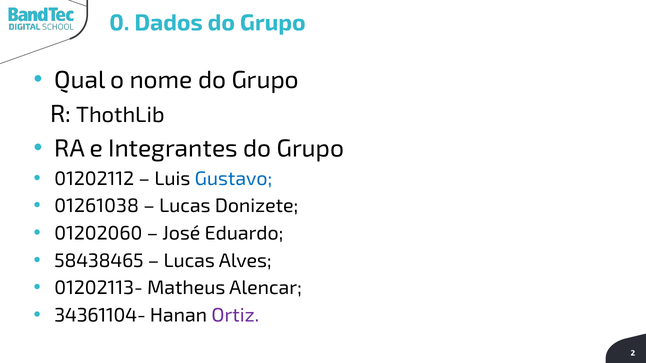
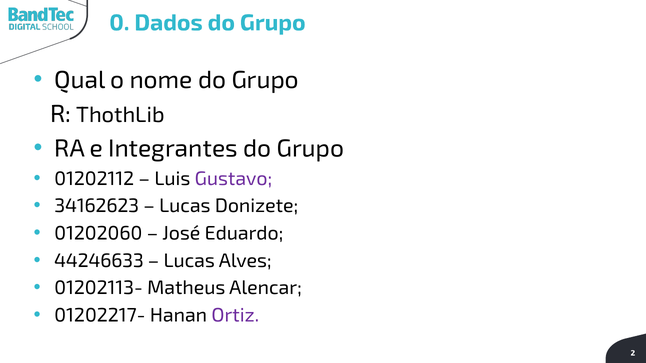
Gustavo colour: blue -> purple
01261038: 01261038 -> 34162623
58438465: 58438465 -> 44246633
34361104-: 34361104- -> 01202217-
